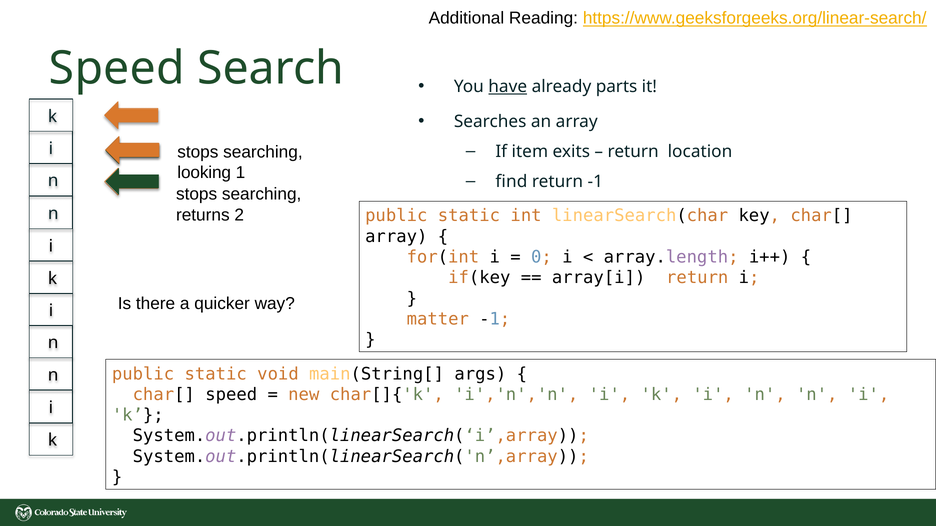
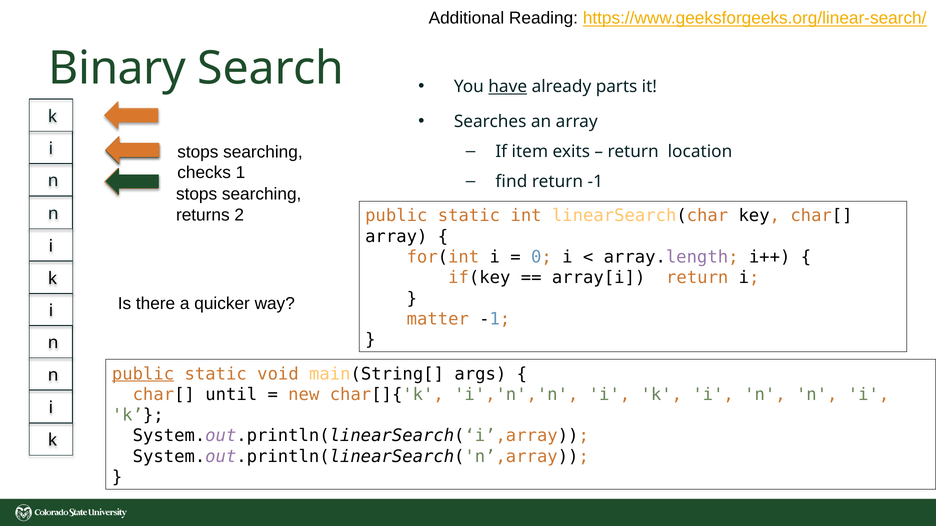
Speed at (117, 68): Speed -> Binary
looking: looking -> checks
public at (143, 374) underline: none -> present
char[ speed: speed -> until
